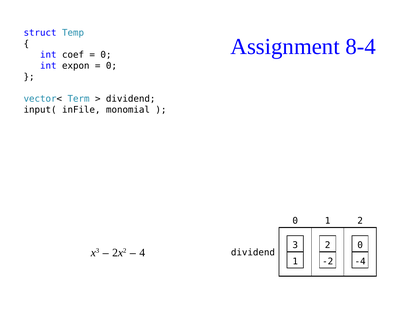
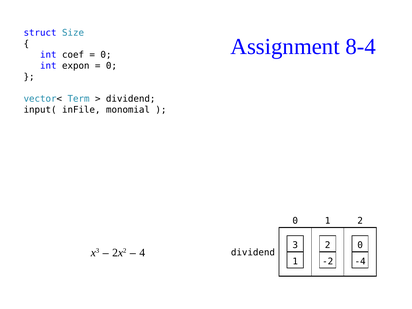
Temp: Temp -> Size
